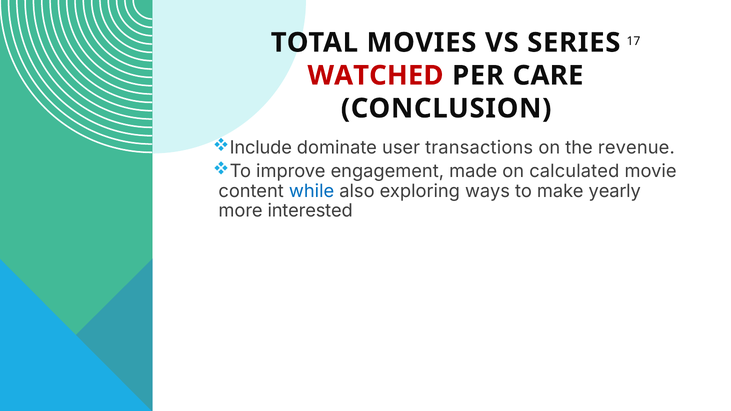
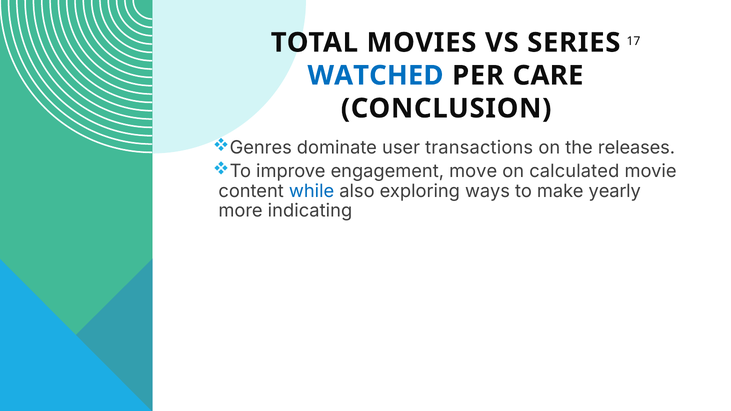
WATCHED colour: red -> blue
Include: Include -> Genres
revenue: revenue -> releases
made: made -> move
interested: interested -> indicating
